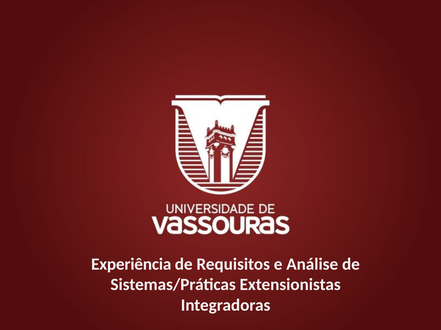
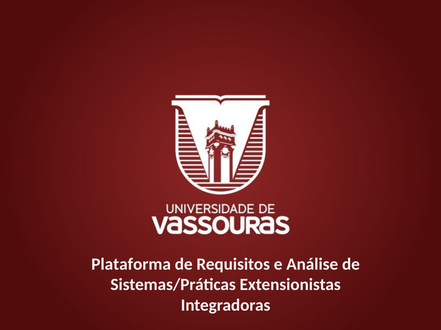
Experiência: Experiência -> Plataforma
